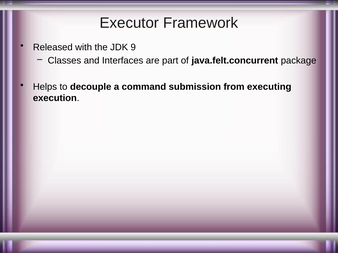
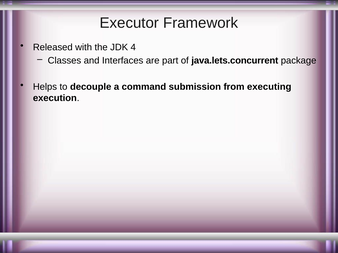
9: 9 -> 4
java.felt.concurrent: java.felt.concurrent -> java.lets.concurrent
